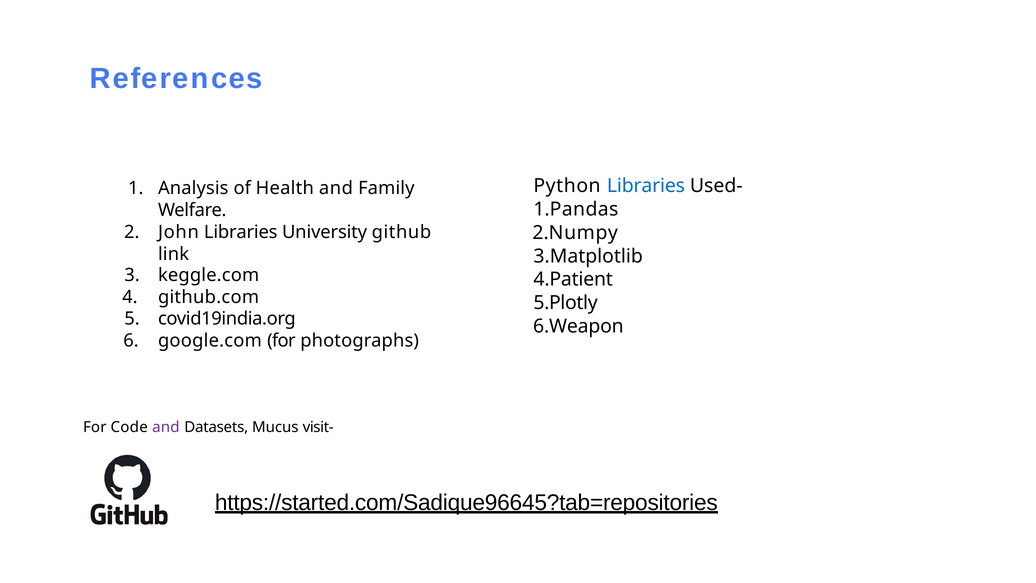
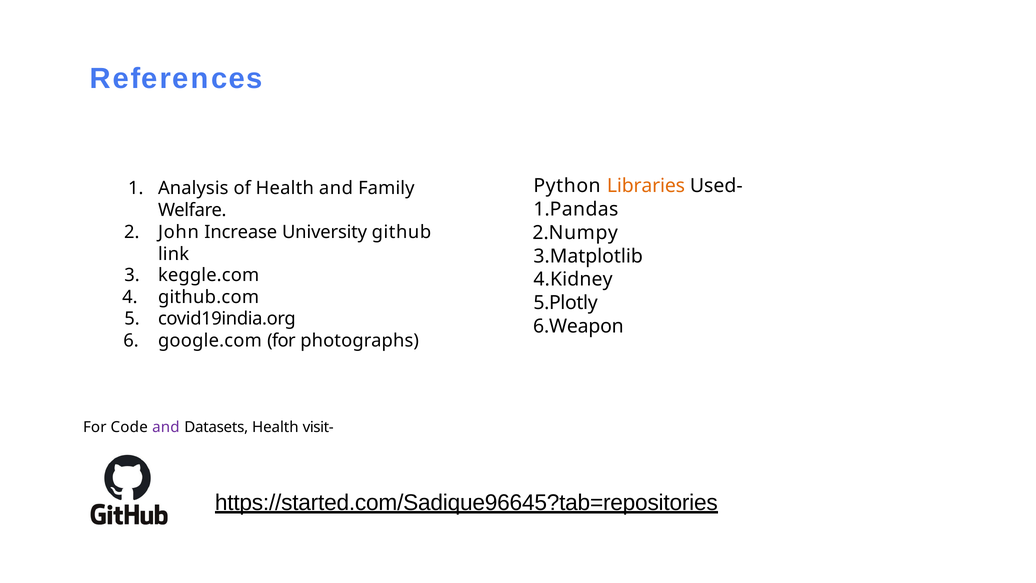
Libraries at (646, 186) colour: blue -> orange
John Libraries: Libraries -> Increase
4.Patient: 4.Patient -> 4.Kidney
Datasets Mucus: Mucus -> Health
